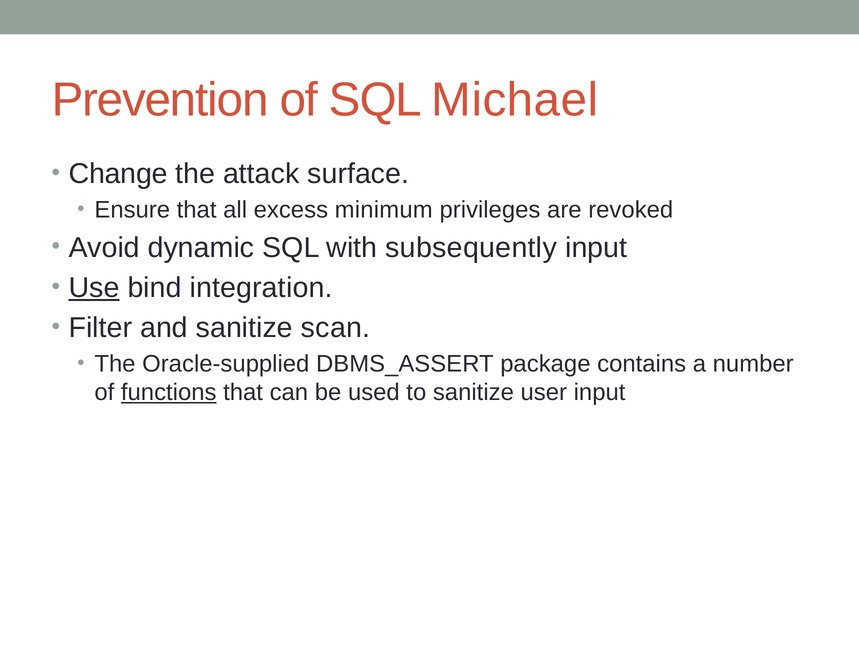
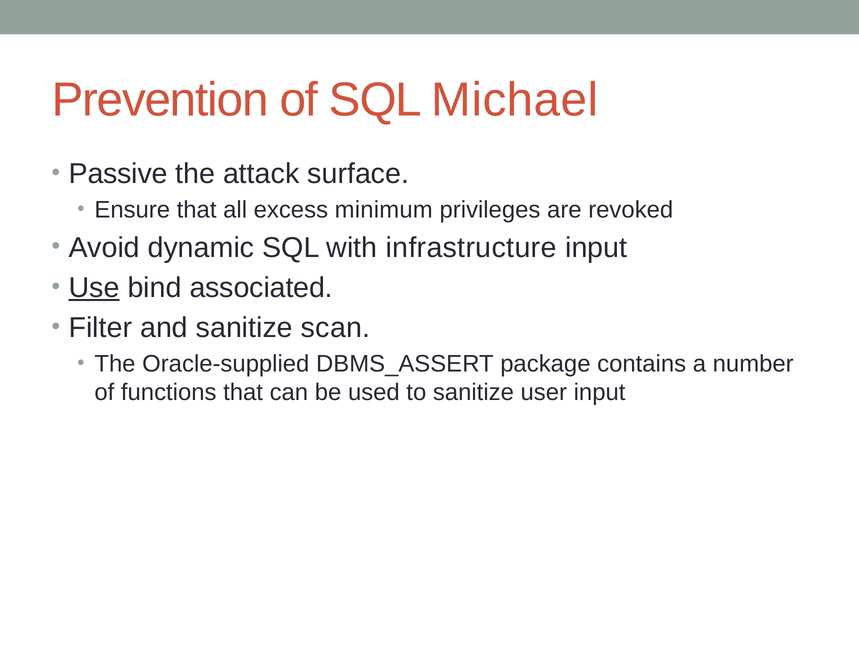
Change: Change -> Passive
subsequently: subsequently -> infrastructure
integration: integration -> associated
functions underline: present -> none
